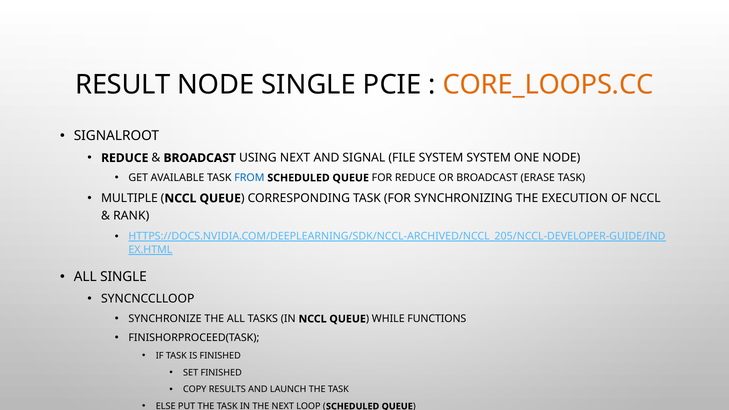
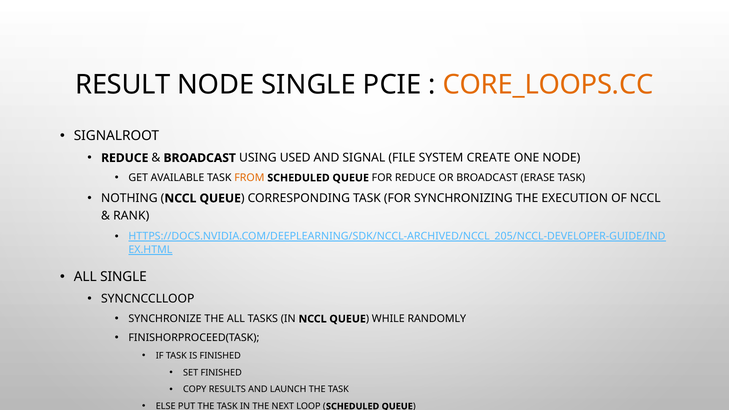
USING NEXT: NEXT -> USED
SYSTEM SYSTEM: SYSTEM -> CREATE
FROM colour: blue -> orange
MULTIPLE: MULTIPLE -> NOTHING
FUNCTIONS: FUNCTIONS -> RANDOMLY
